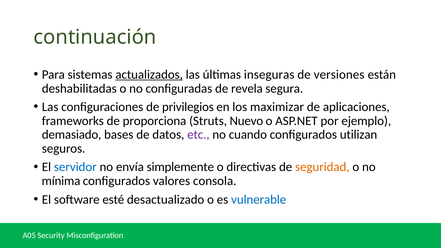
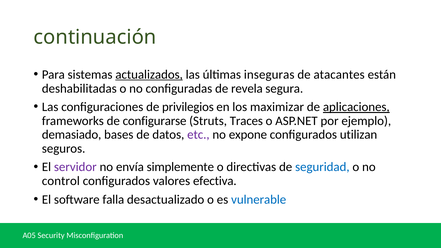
versiones: versiones -> atacantes
aplicaciones underline: none -> present
proporciona: proporciona -> configurarse
Nuevo: Nuevo -> Traces
cuando: cuando -> expone
servidor colour: blue -> purple
seguridad colour: orange -> blue
mínima: mínima -> control
consola: consola -> efectiva
esté: esté -> falla
